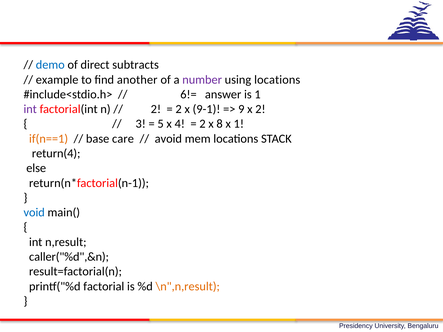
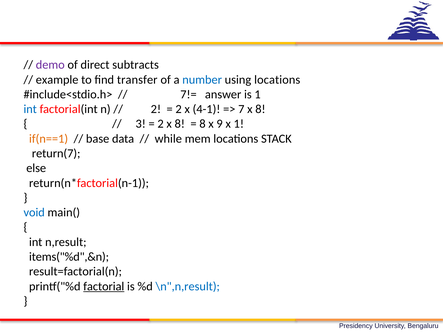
demo colour: blue -> purple
another: another -> transfer
number colour: purple -> blue
6!=: 6!= -> 7!=
int at (30, 109) colour: purple -> blue
9-1: 9-1 -> 4-1
9: 9 -> 7
2 at (260, 109): 2 -> 8
5 at (161, 124): 5 -> 2
4 at (180, 124): 4 -> 8
2 at (202, 124): 2 -> 8
8: 8 -> 9
care: care -> data
avoid: avoid -> while
return(4: return(4 -> return(7
caller("%d",&n: caller("%d",&n -> items("%d",&n
factorial underline: none -> present
\n",n,result colour: orange -> blue
